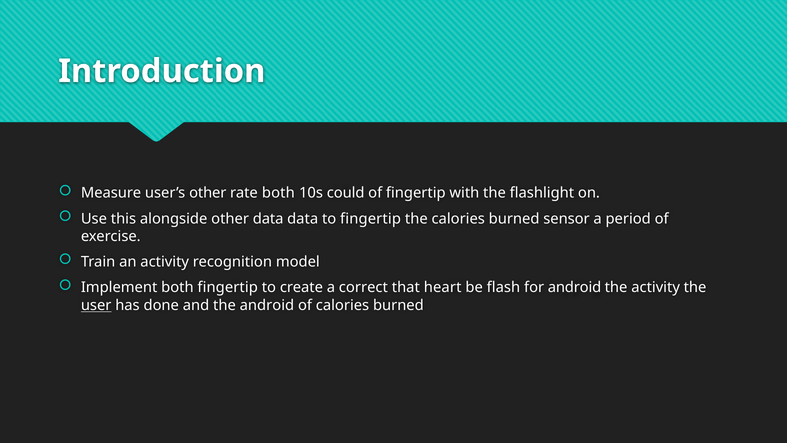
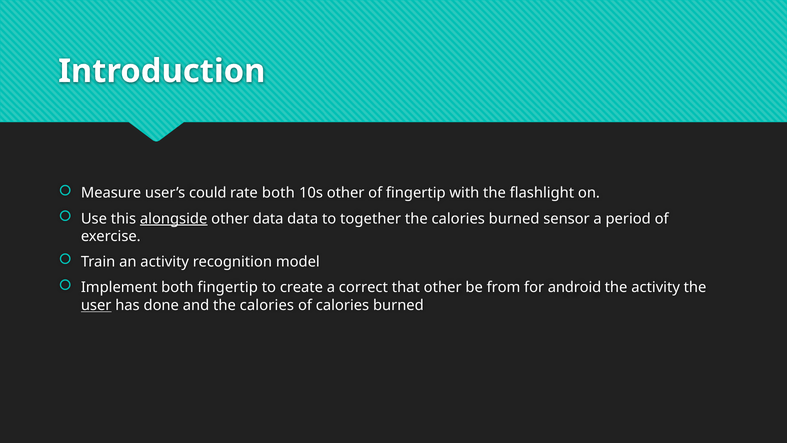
user’s other: other -> could
10s could: could -> other
alongside underline: none -> present
to fingertip: fingertip -> together
that heart: heart -> other
flash: flash -> from
and the android: android -> calories
